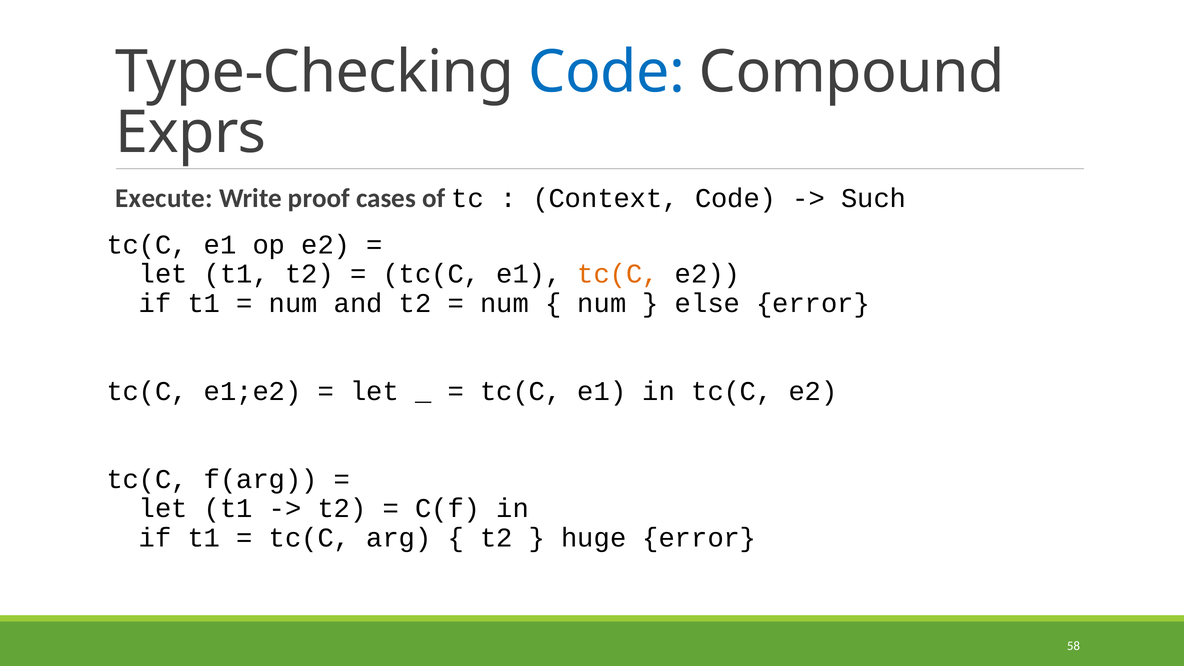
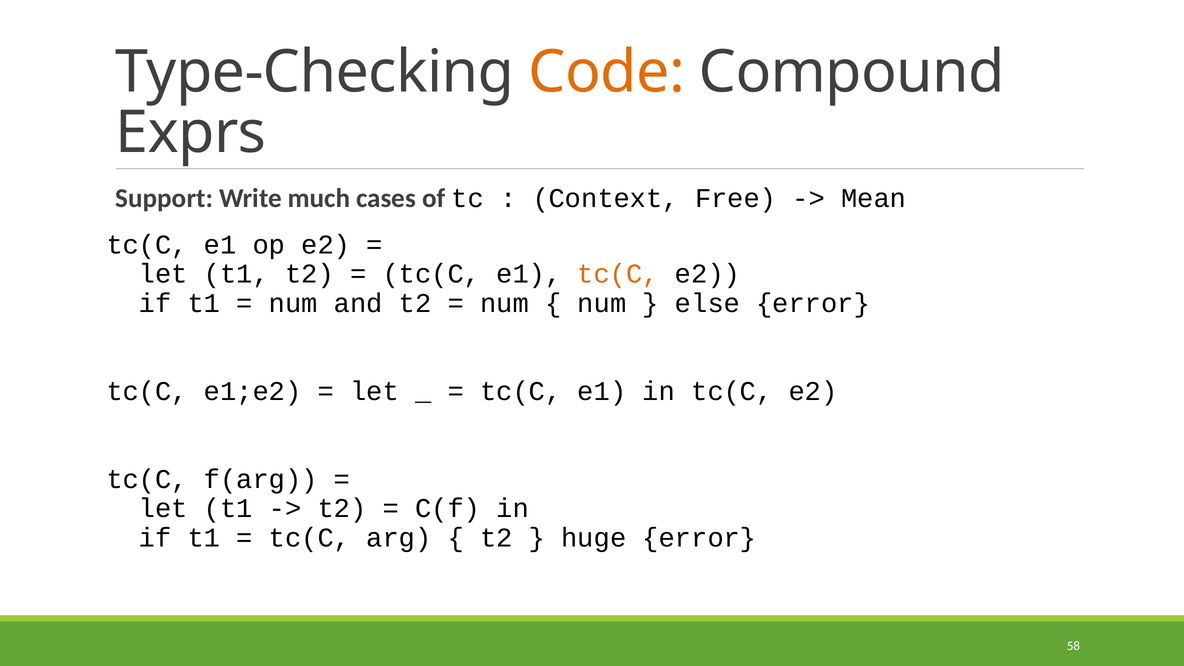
Code at (607, 72) colour: blue -> orange
Execute: Execute -> Support
proof: proof -> much
Context Code: Code -> Free
Such: Such -> Mean
